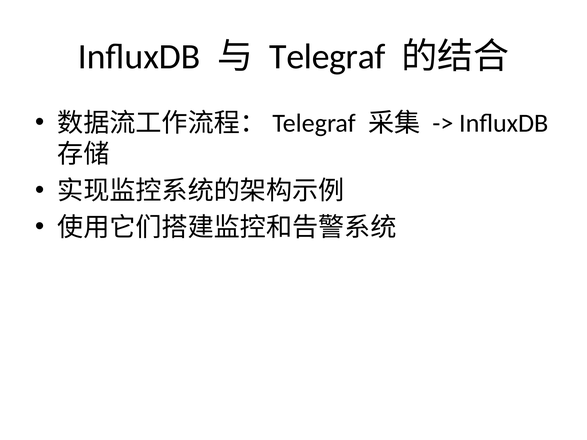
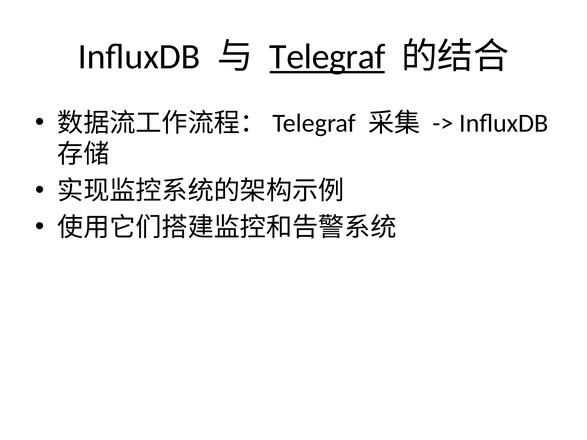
Telegraf underline: none -> present
